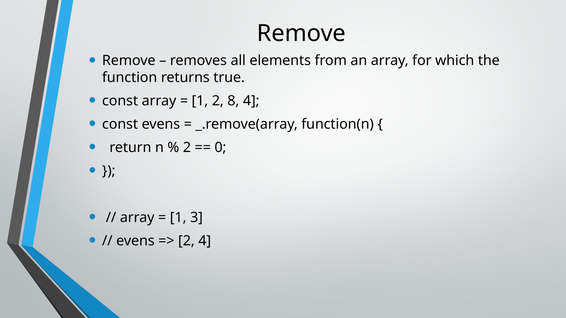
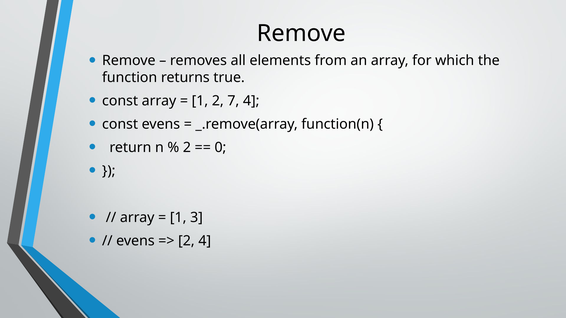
8: 8 -> 7
